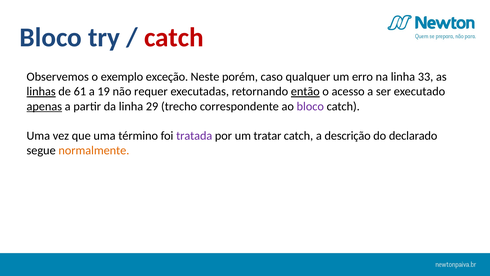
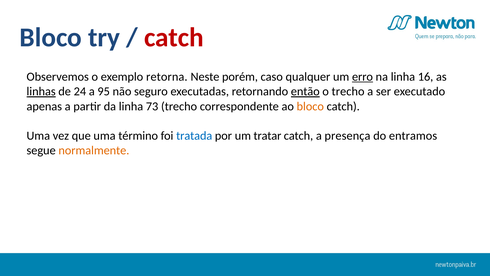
exceção: exceção -> retorna
erro underline: none -> present
33: 33 -> 16
61: 61 -> 24
19: 19 -> 95
requer: requer -> seguro
o acesso: acesso -> trecho
apenas underline: present -> none
29: 29 -> 73
bloco at (310, 106) colour: purple -> orange
tratada colour: purple -> blue
descrição: descrição -> presença
declarado: declarado -> entramos
